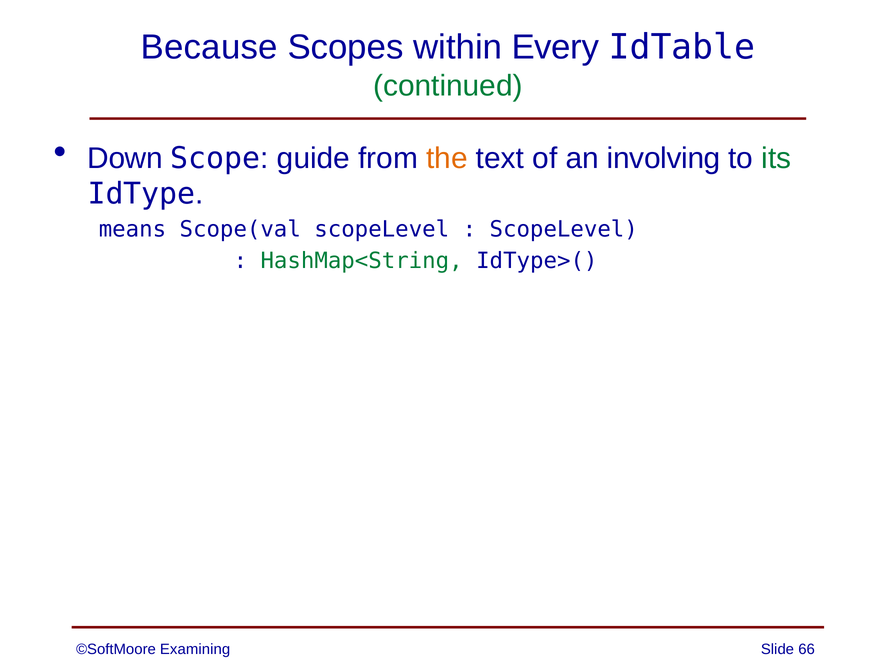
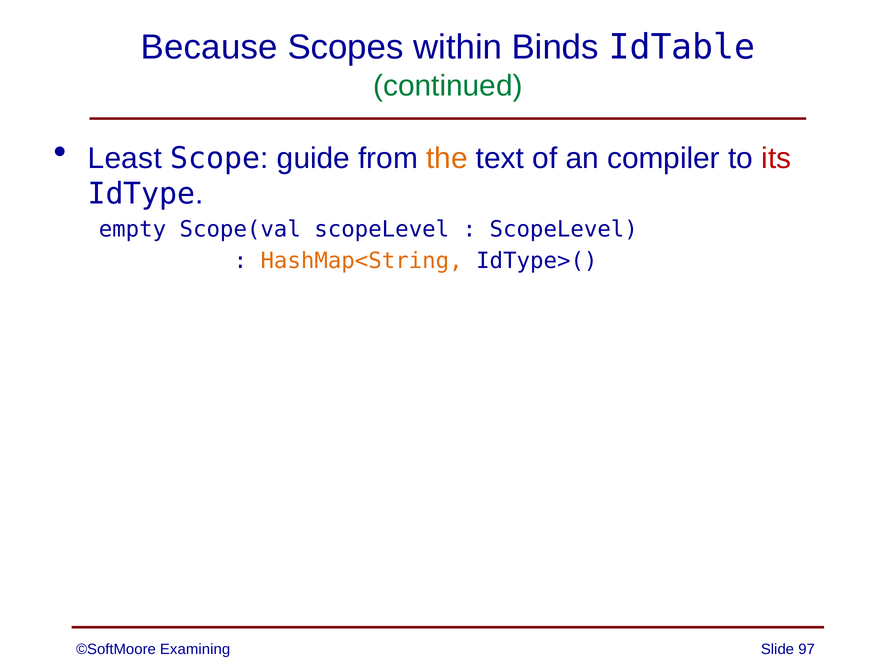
Every: Every -> Binds
Down: Down -> Least
involving: involving -> compiler
its colour: green -> red
means: means -> empty
HashMap<String colour: green -> orange
66: 66 -> 97
